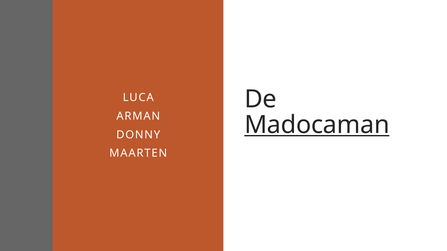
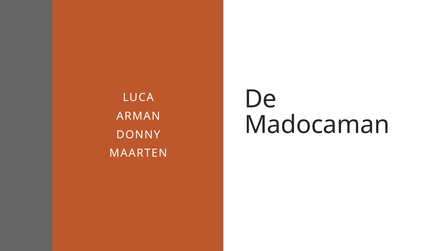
Madocaman underline: present -> none
